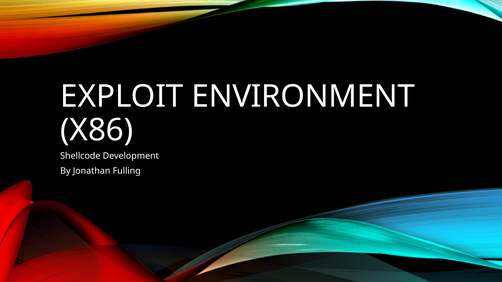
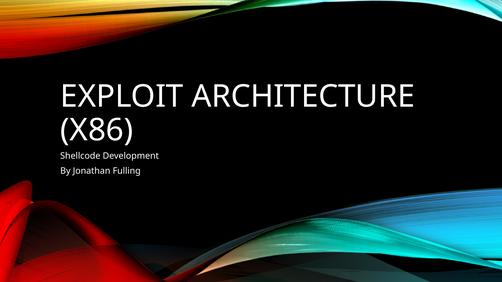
ENVIRONMENT: ENVIRONMENT -> ARCHITECTURE
